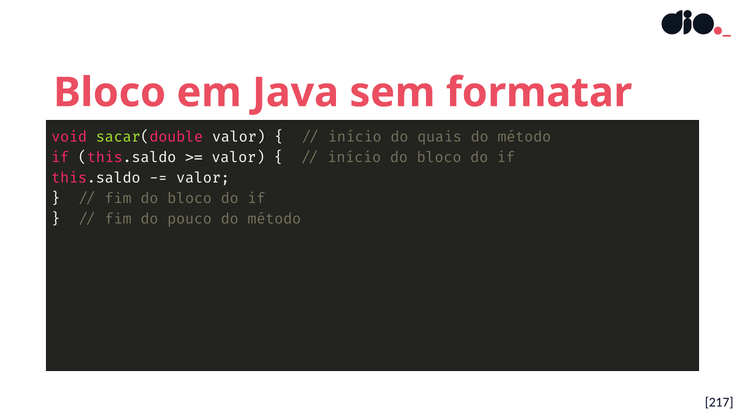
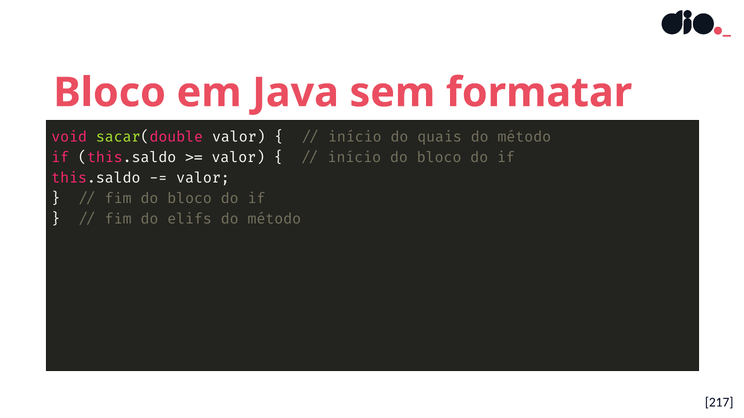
pouco: pouco -> elifs
